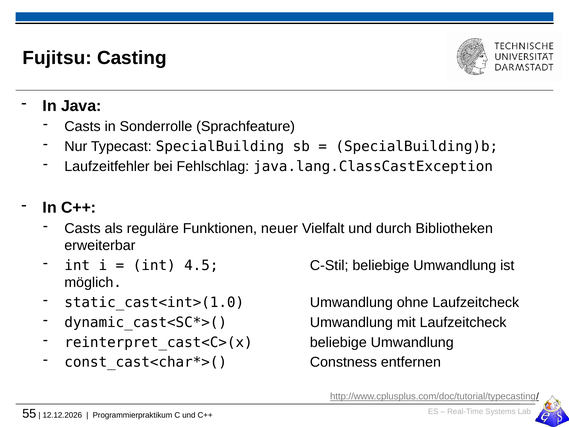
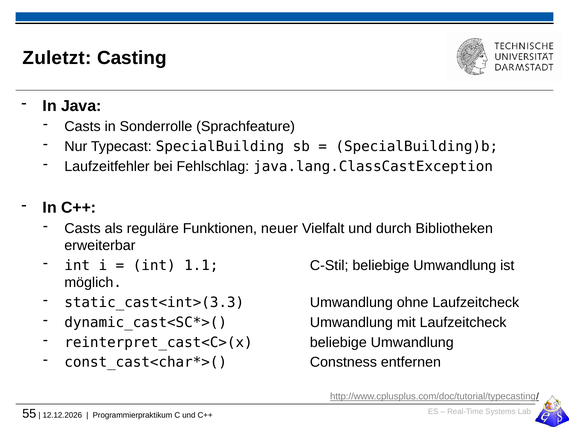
Fujitsu: Fujitsu -> Zuletzt
4.5: 4.5 -> 1.1
static_cast<int>(1.0: static_cast<int>(1.0 -> static_cast<int>(3.3
